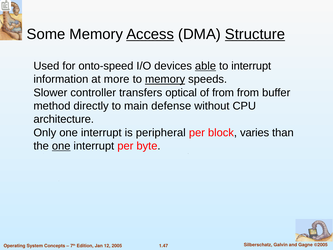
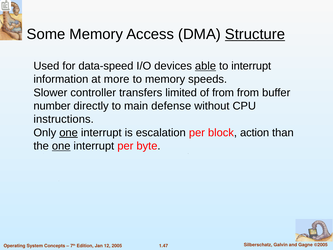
Access underline: present -> none
onto-speed: onto-speed -> data-speed
memory at (165, 79) underline: present -> none
optical: optical -> limited
method: method -> number
architecture: architecture -> instructions
one at (69, 132) underline: none -> present
peripheral: peripheral -> escalation
varies: varies -> action
